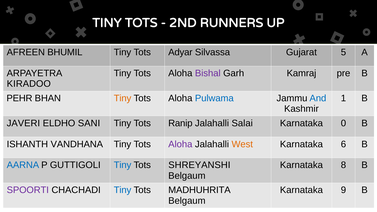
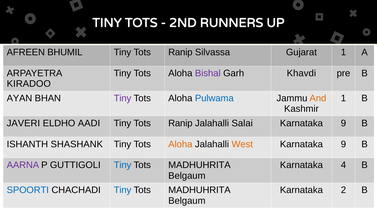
Adyar at (180, 52): Adyar -> Ranip
Gujarat 5: 5 -> 1
Kamraj: Kamraj -> Khavdi
PEHR: PEHR -> AYAN
Tiny at (123, 98) colour: orange -> purple
And colour: blue -> orange
SANI: SANI -> AADI
0 at (343, 123): 0 -> 9
VANDHANA: VANDHANA -> SHASHANK
Aloha at (180, 144) colour: purple -> orange
6 at (343, 144): 6 -> 9
AARNA colour: blue -> purple
SHREYANSHI at (199, 165): SHREYANSHI -> MADHUHRITA
8: 8 -> 4
SPOORTI colour: purple -> blue
9: 9 -> 2
